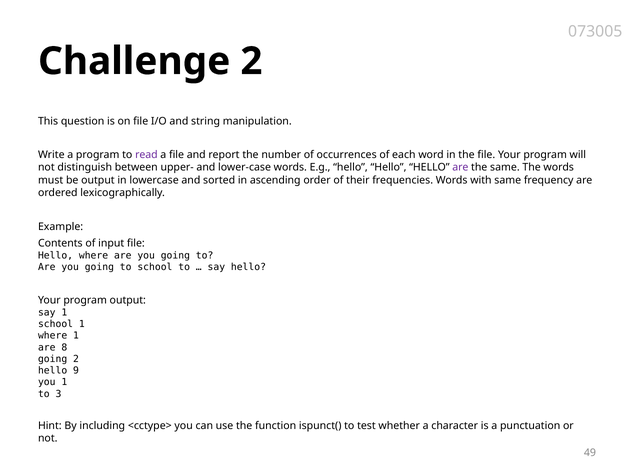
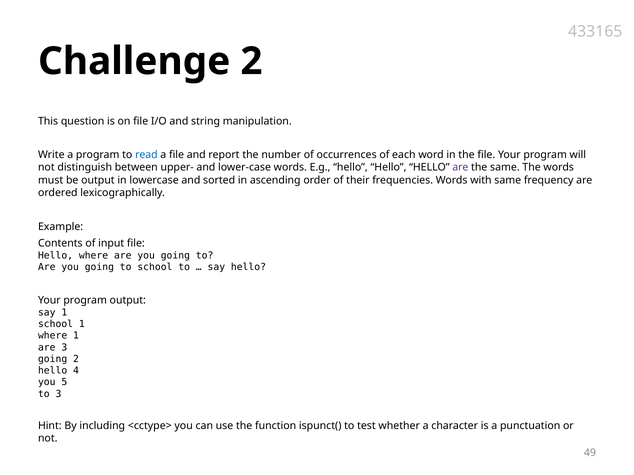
073005: 073005 -> 433165
read colour: purple -> blue
are 8: 8 -> 3
9: 9 -> 4
you 1: 1 -> 5
